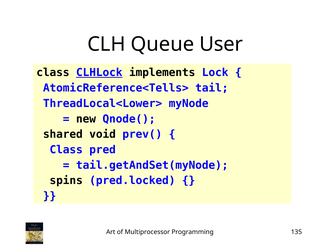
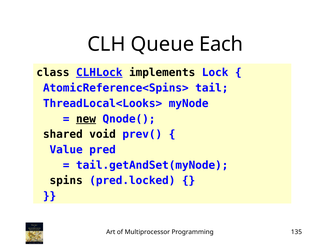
User: User -> Each
AtomicReference<Tells>: AtomicReference<Tells> -> AtomicReference<Spins>
ThreadLocal<Lower>: ThreadLocal<Lower> -> ThreadLocal<Looks>
new underline: none -> present
Class at (66, 149): Class -> Value
